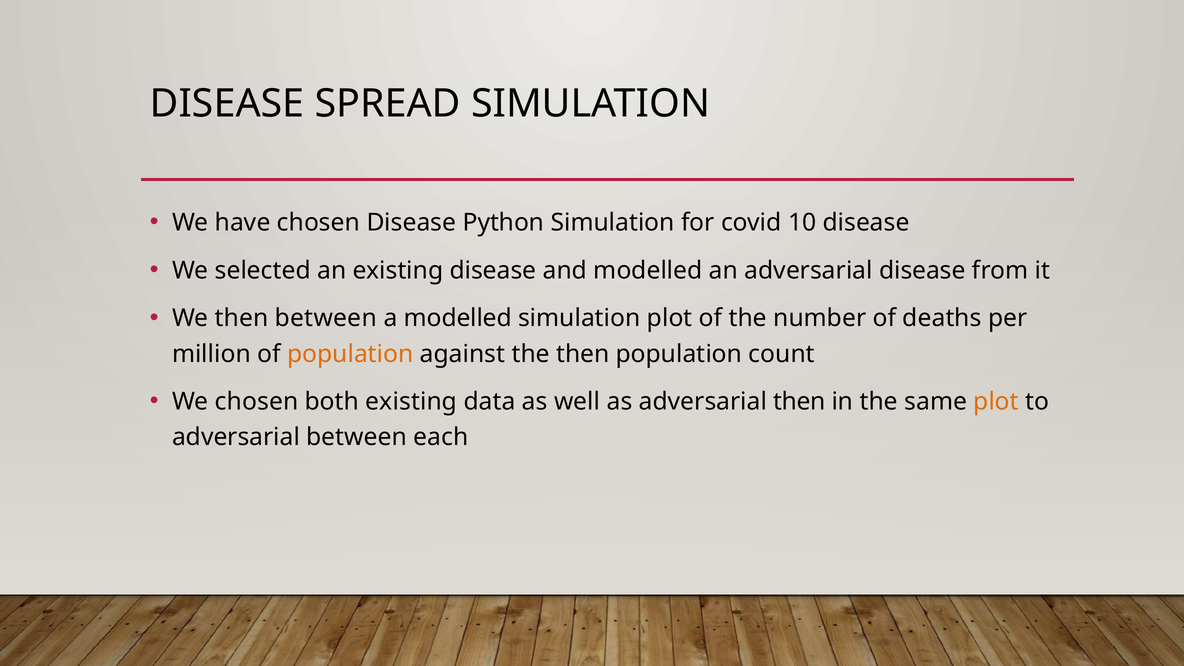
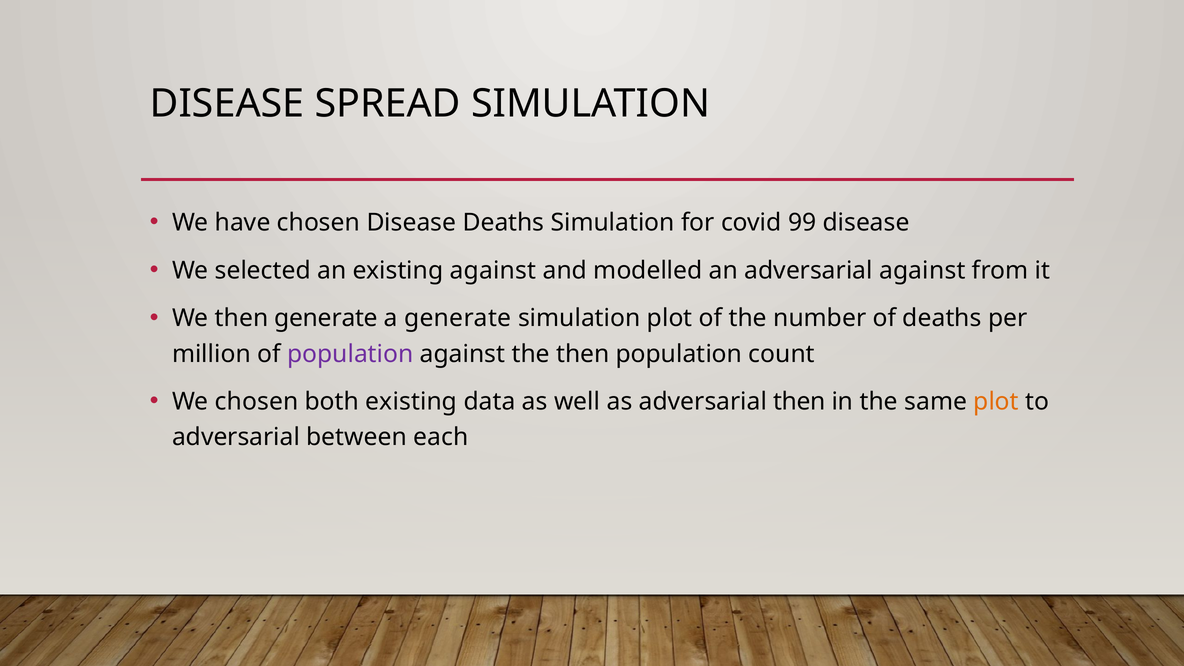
Disease Python: Python -> Deaths
10: 10 -> 99
existing disease: disease -> against
adversarial disease: disease -> against
then between: between -> generate
a modelled: modelled -> generate
population at (350, 354) colour: orange -> purple
